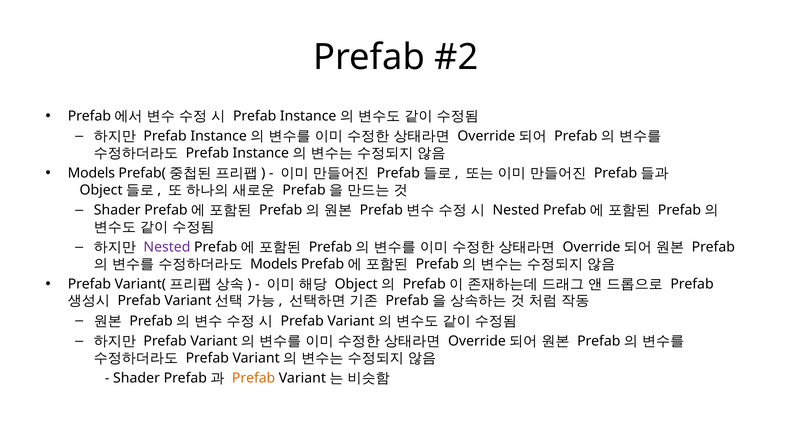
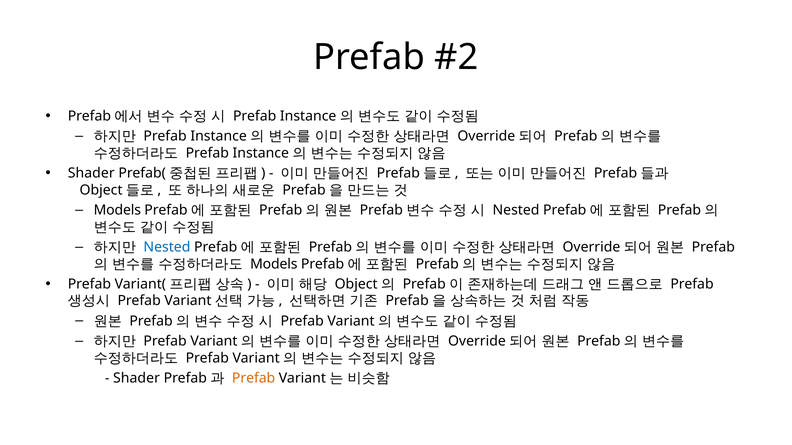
Models at (91, 173): Models -> Shader
Shader at (117, 210): Shader -> Models
Nested at (167, 247) colour: purple -> blue
